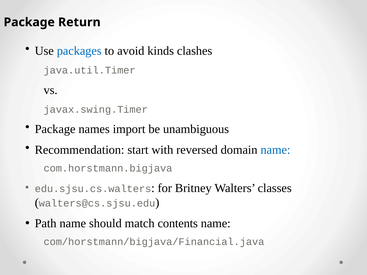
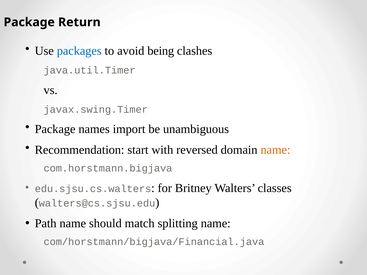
kinds: kinds -> being
name at (275, 150) colour: blue -> orange
contents: contents -> splitting
